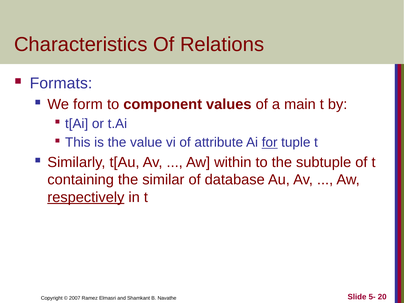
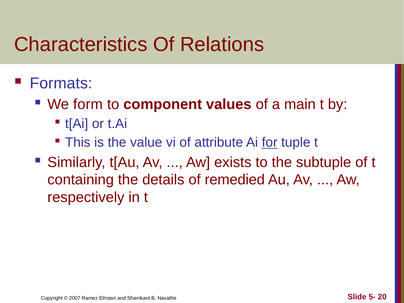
within: within -> exists
similar: similar -> details
database: database -> remedied
respectively underline: present -> none
